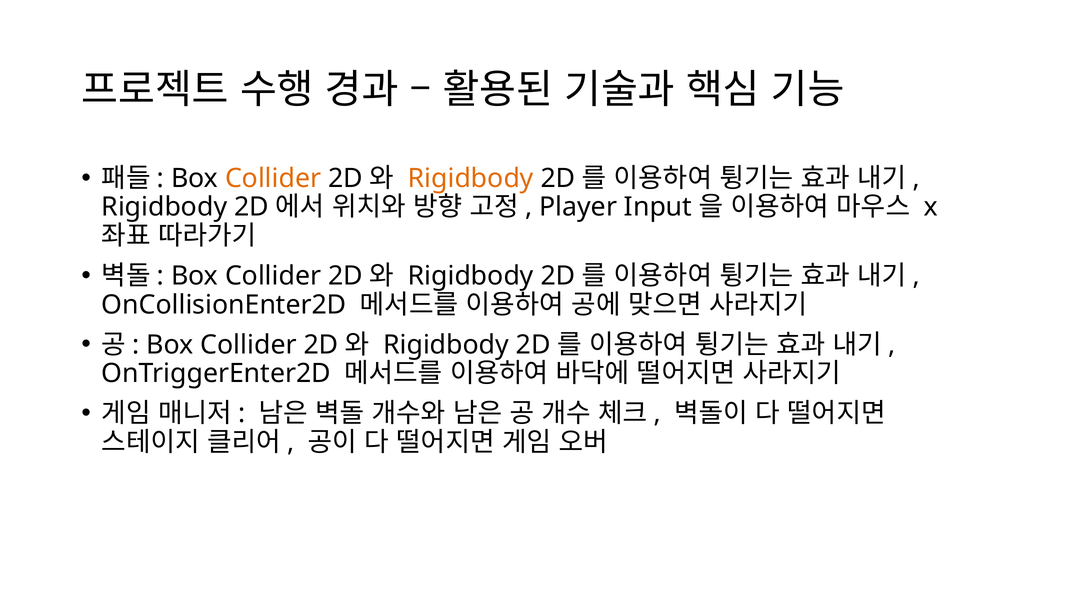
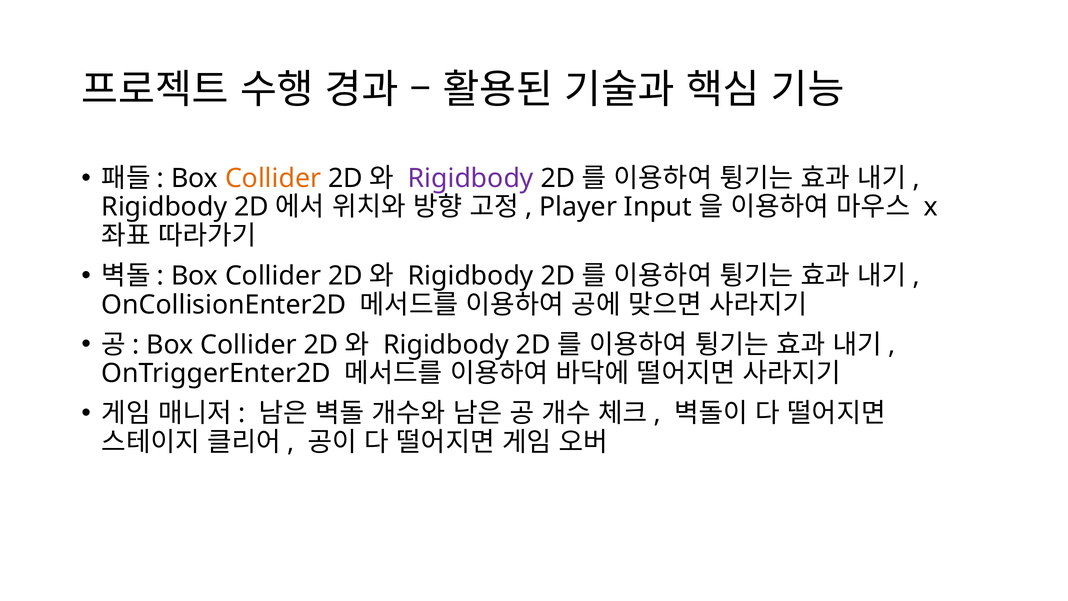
Rigidbody at (471, 178) colour: orange -> purple
